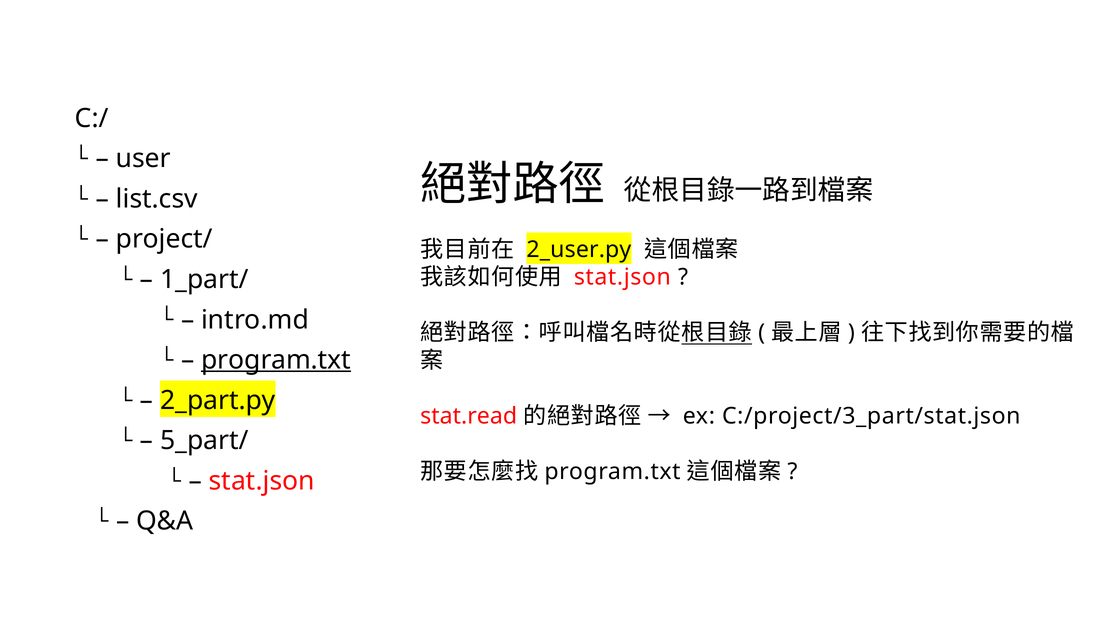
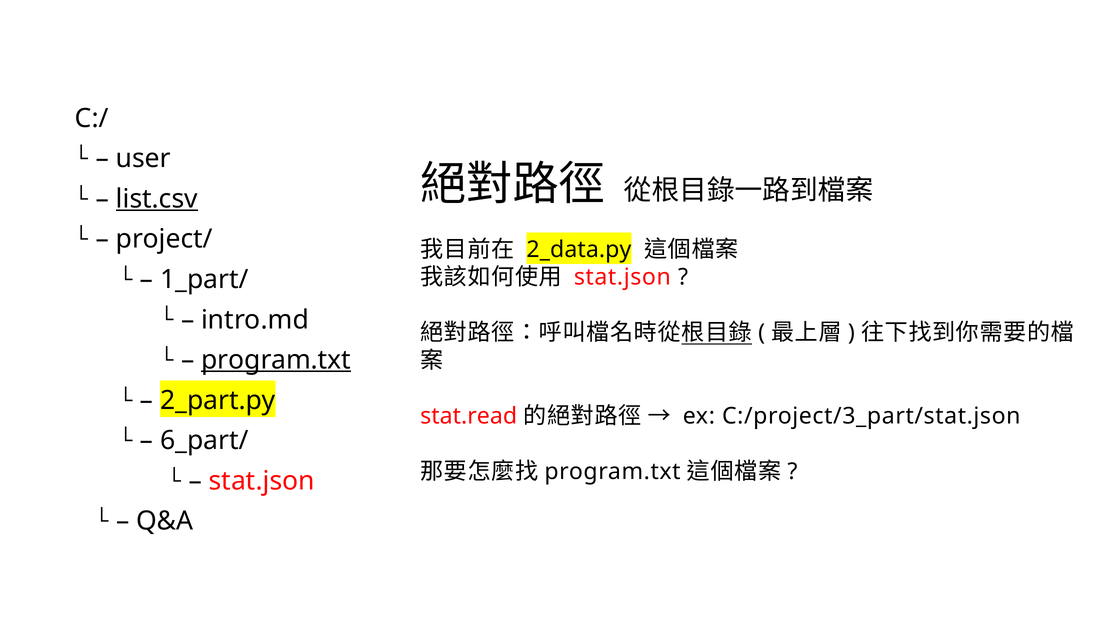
list.csv underline: none -> present
2_user.py: 2_user.py -> 2_data.py
5_part/: 5_part/ -> 6_part/
